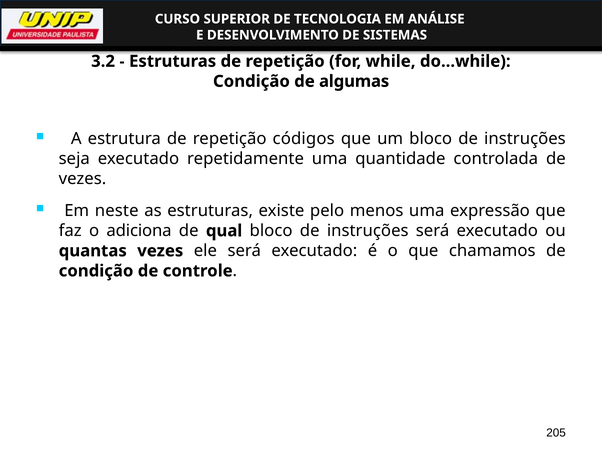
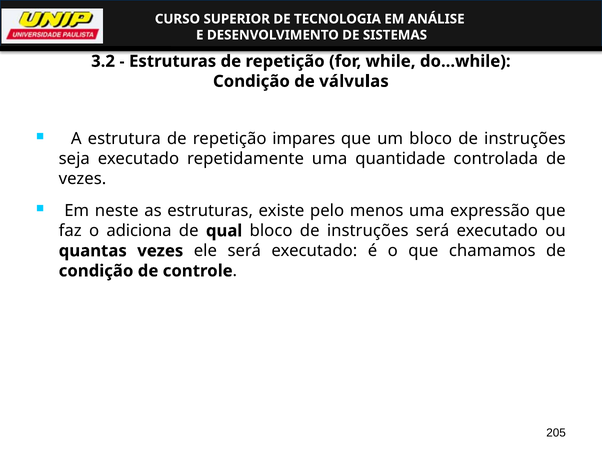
algumas: algumas -> válvulas
códigos: códigos -> impares
